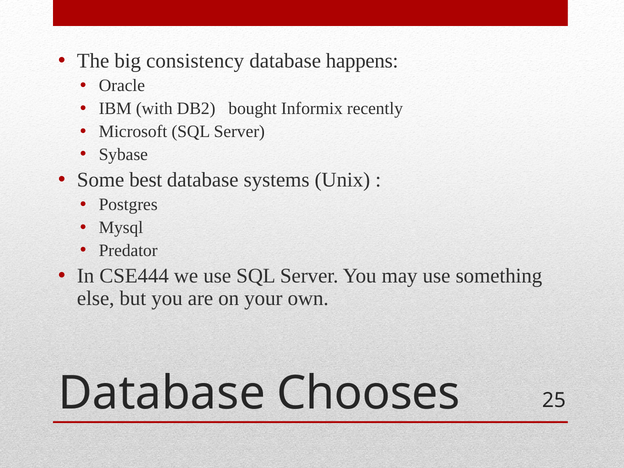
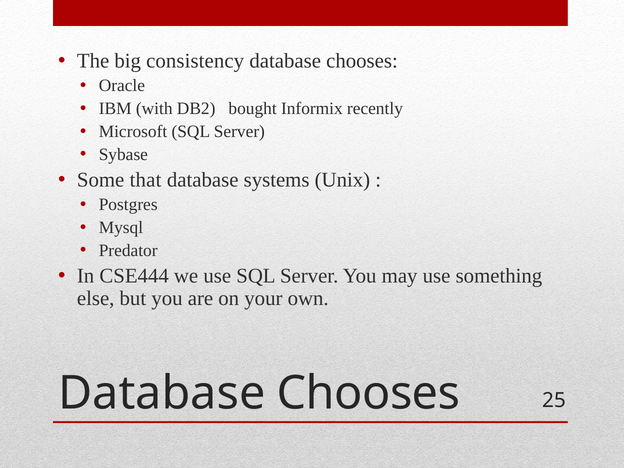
happens at (362, 61): happens -> chooses
best: best -> that
